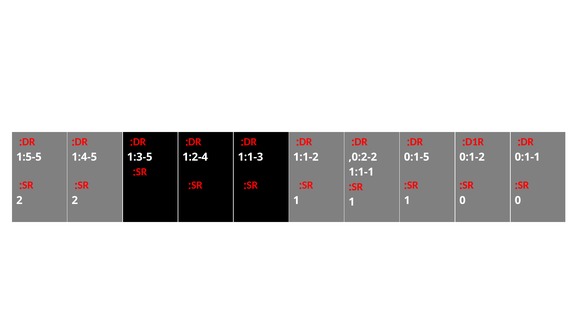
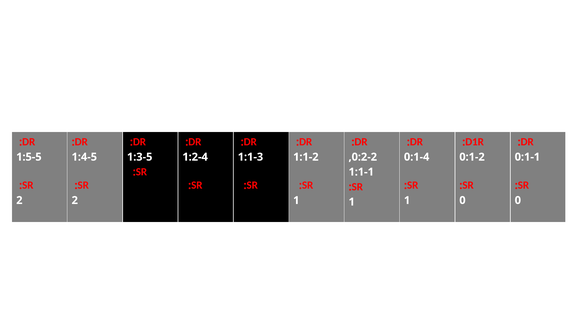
0:1-5: 0:1-5 -> 0:1-4
